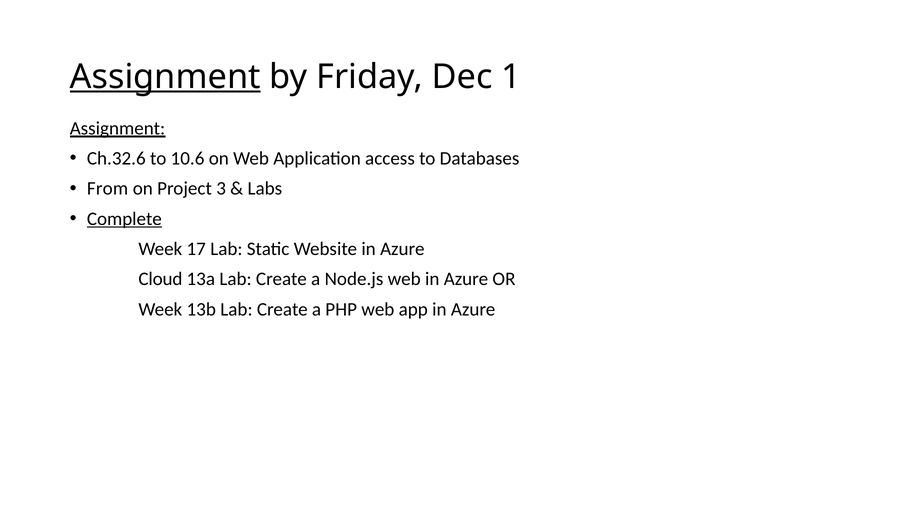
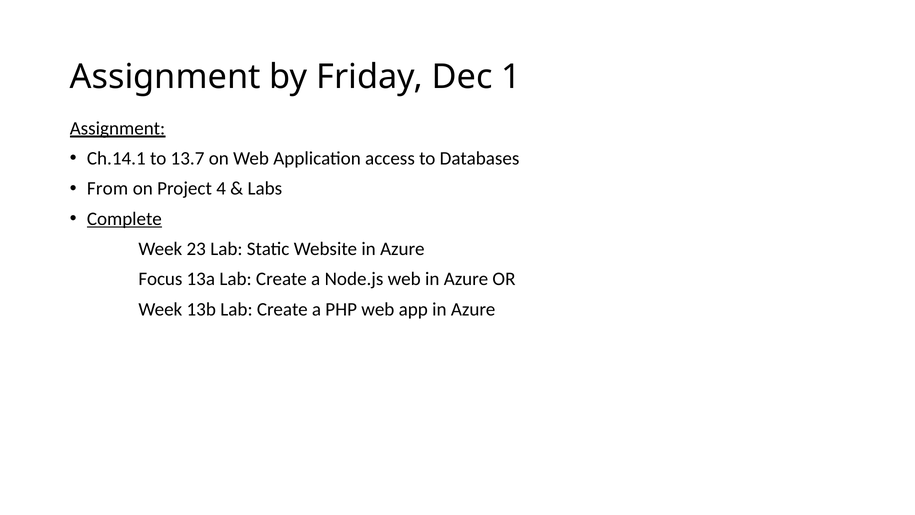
Assignment at (165, 77) underline: present -> none
Ch.32.6: Ch.32.6 -> Ch.14.1
10.6: 10.6 -> 13.7
3: 3 -> 4
17: 17 -> 23
Cloud: Cloud -> Focus
